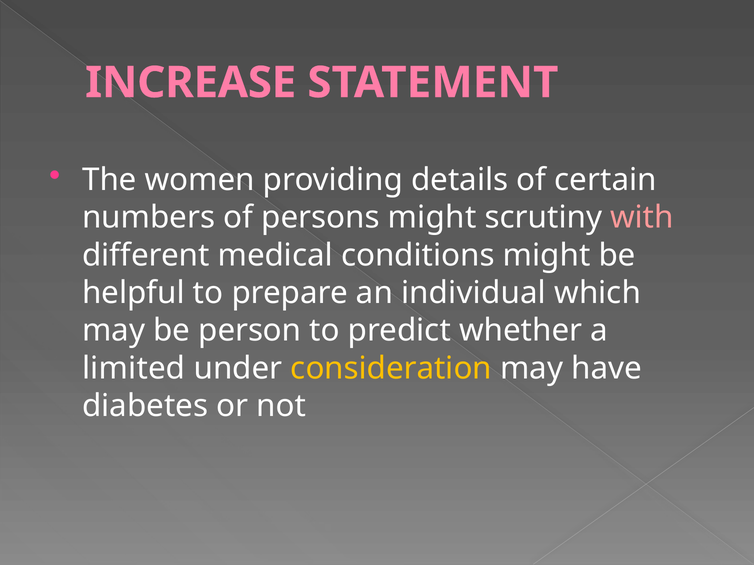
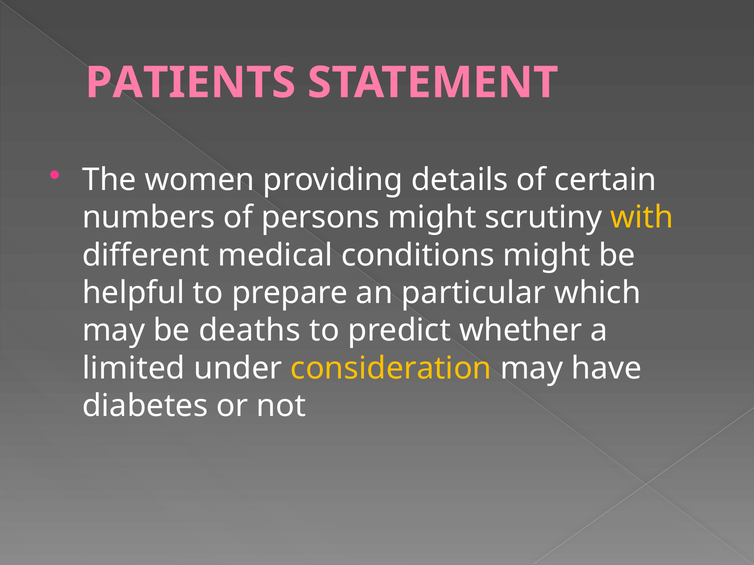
INCREASE: INCREASE -> PATIENTS
with colour: pink -> yellow
individual: individual -> particular
person: person -> deaths
